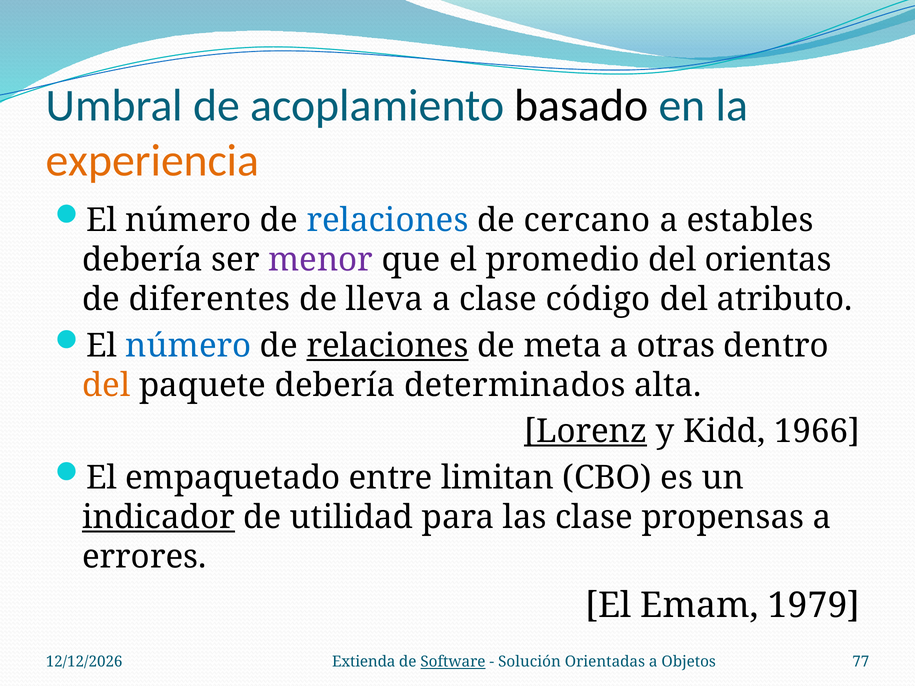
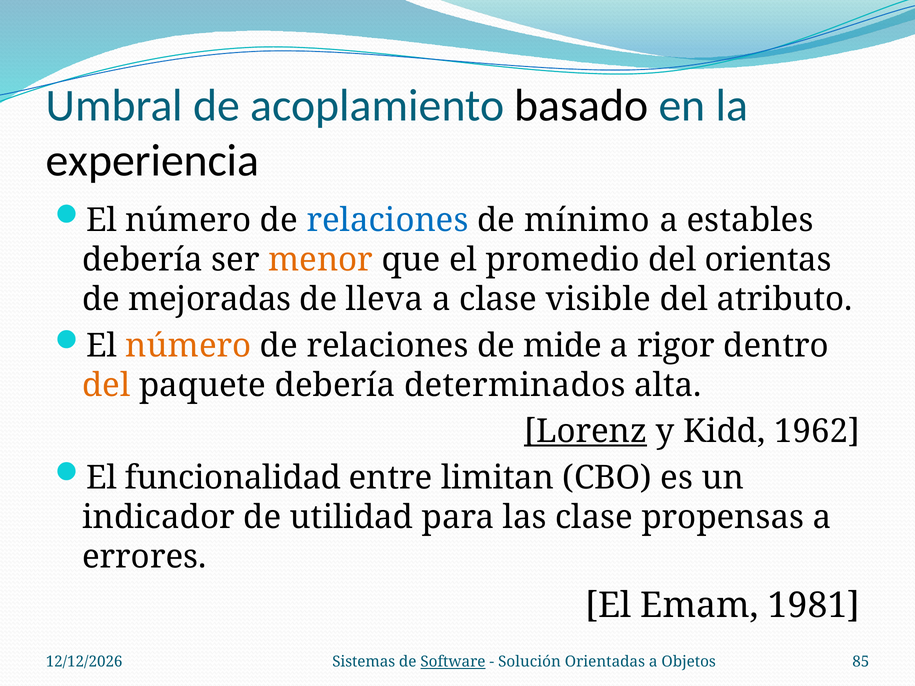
experiencia colour: orange -> black
cercano: cercano -> mínimo
menor colour: purple -> orange
diferentes: diferentes -> mejoradas
código: código -> visible
número at (188, 346) colour: blue -> orange
relaciones at (388, 346) underline: present -> none
meta: meta -> mide
otras: otras -> rigor
1966: 1966 -> 1962
empaquetado: empaquetado -> funcionalidad
indicador underline: present -> none
1979: 1979 -> 1981
Extienda: Extienda -> Sistemas
77: 77 -> 85
